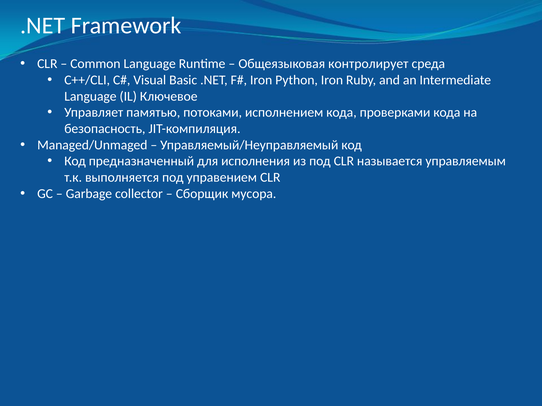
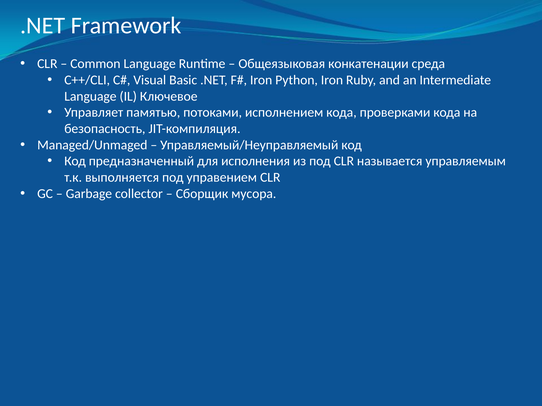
контролирует: контролирует -> конкатенации
